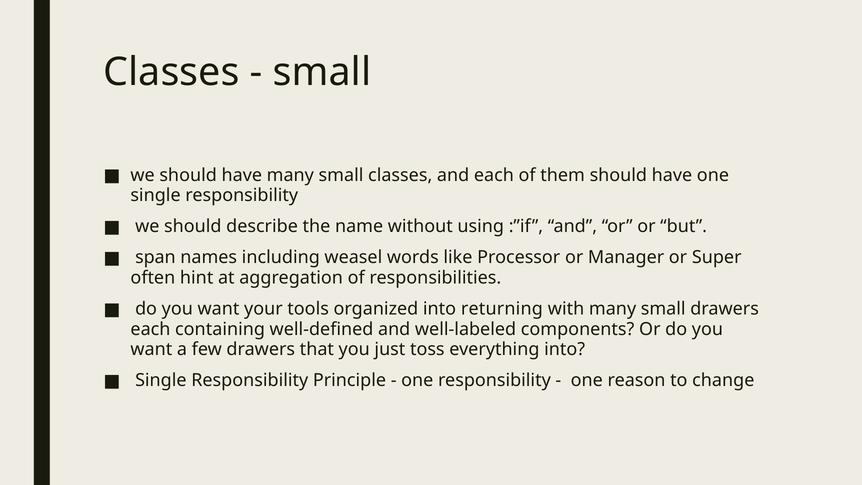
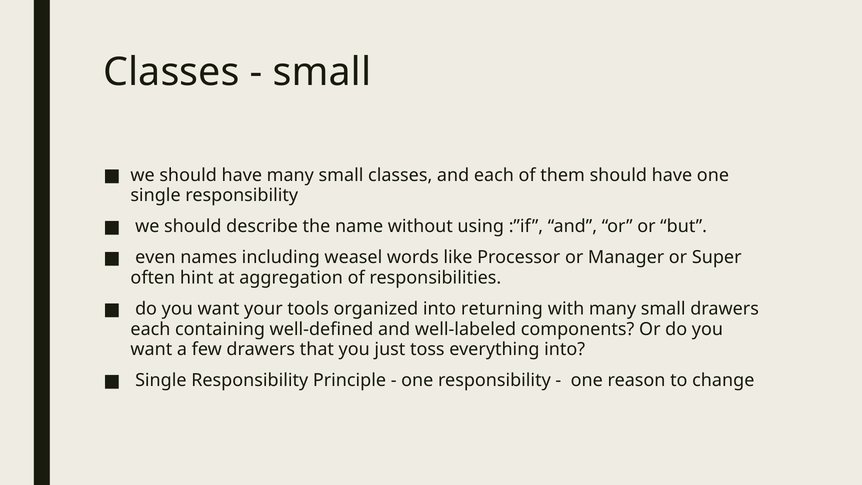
span: span -> even
